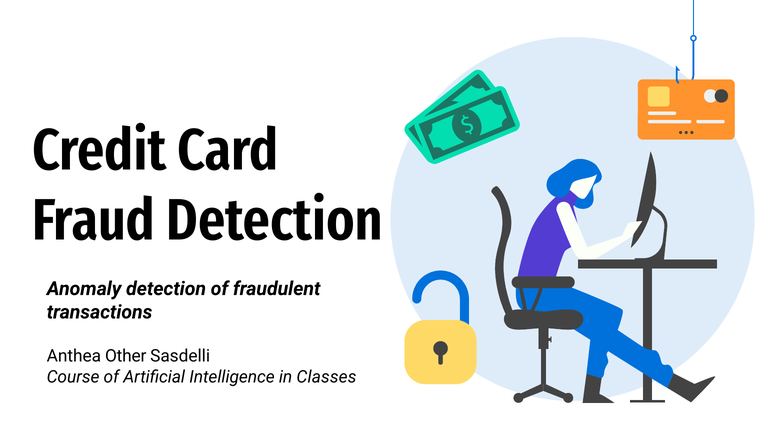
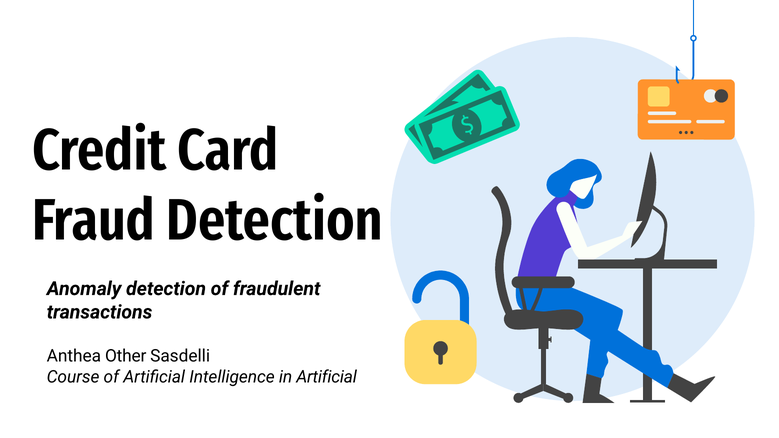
in Classes: Classes -> Artificial
